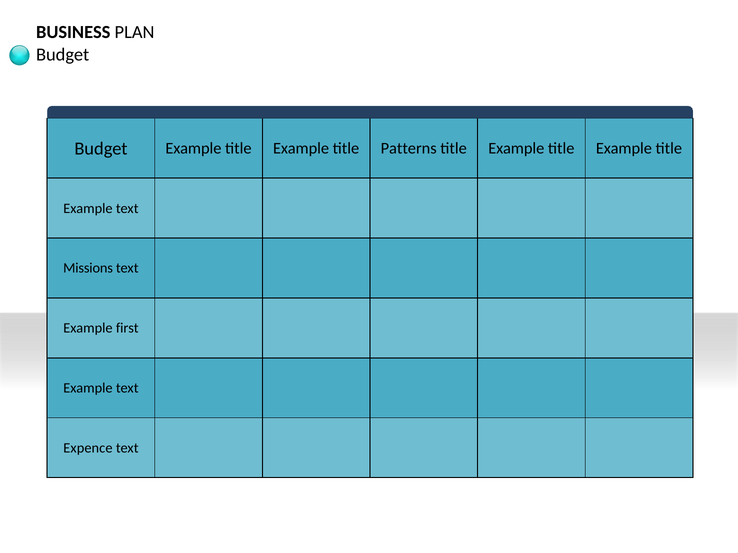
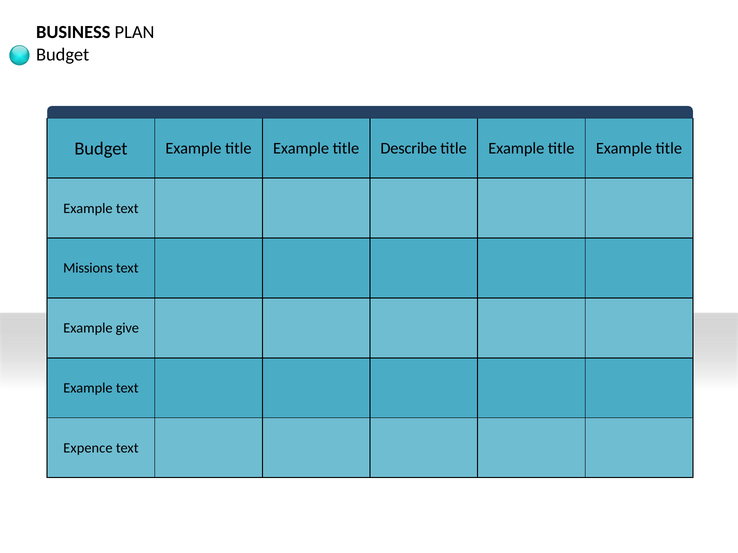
Patterns: Patterns -> Describe
first: first -> give
